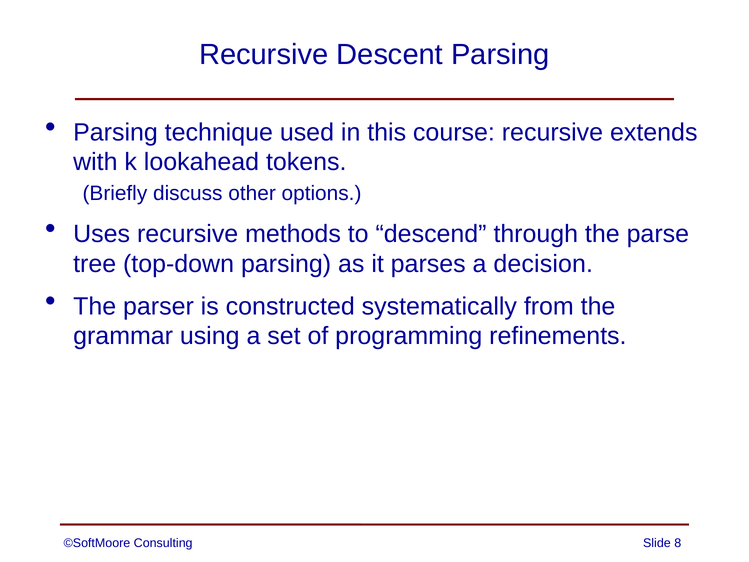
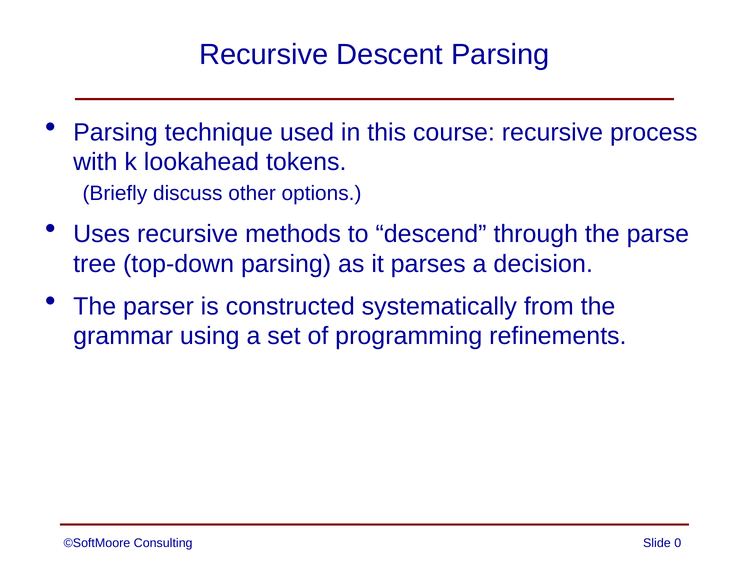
extends: extends -> process
8: 8 -> 0
